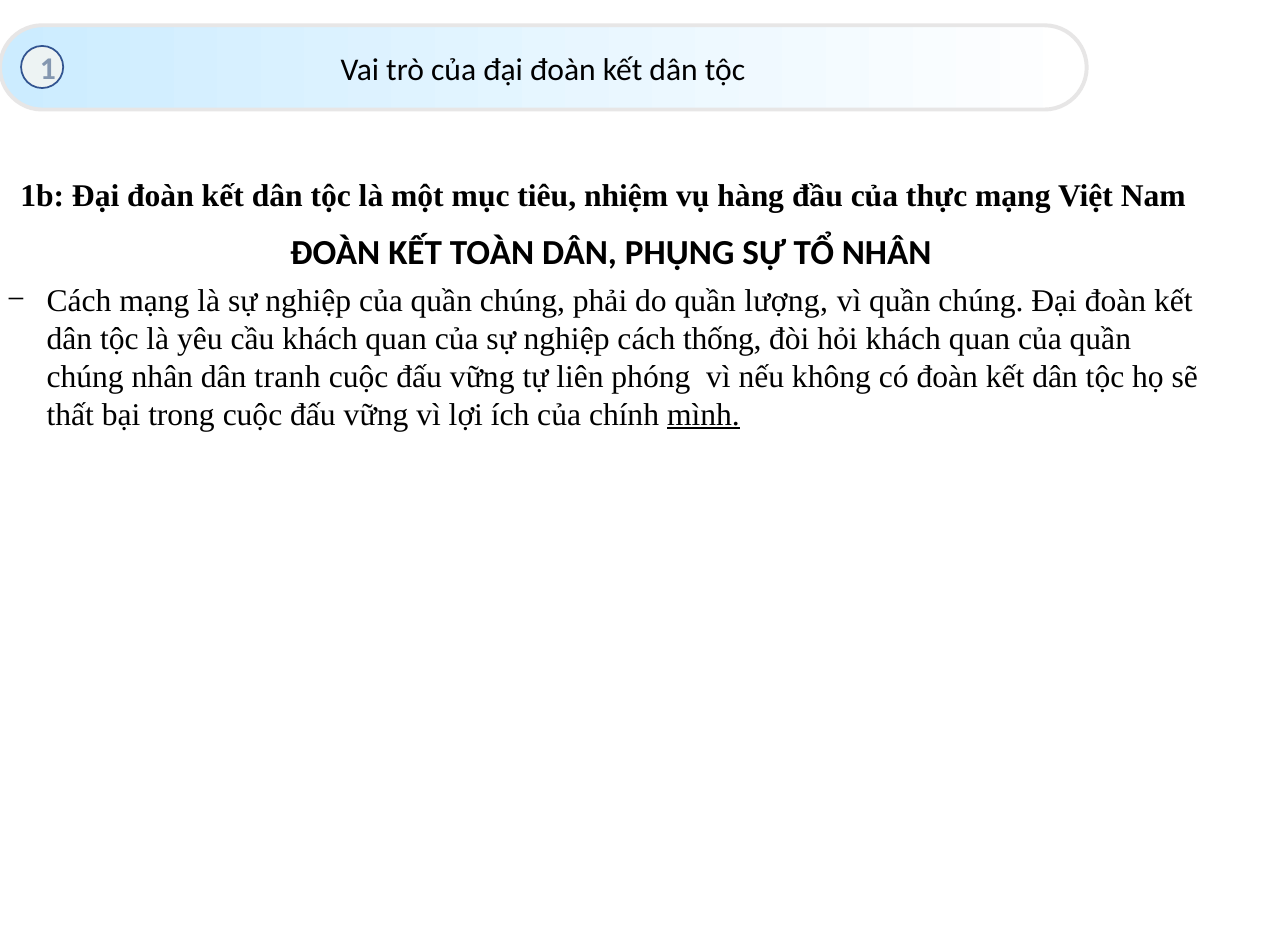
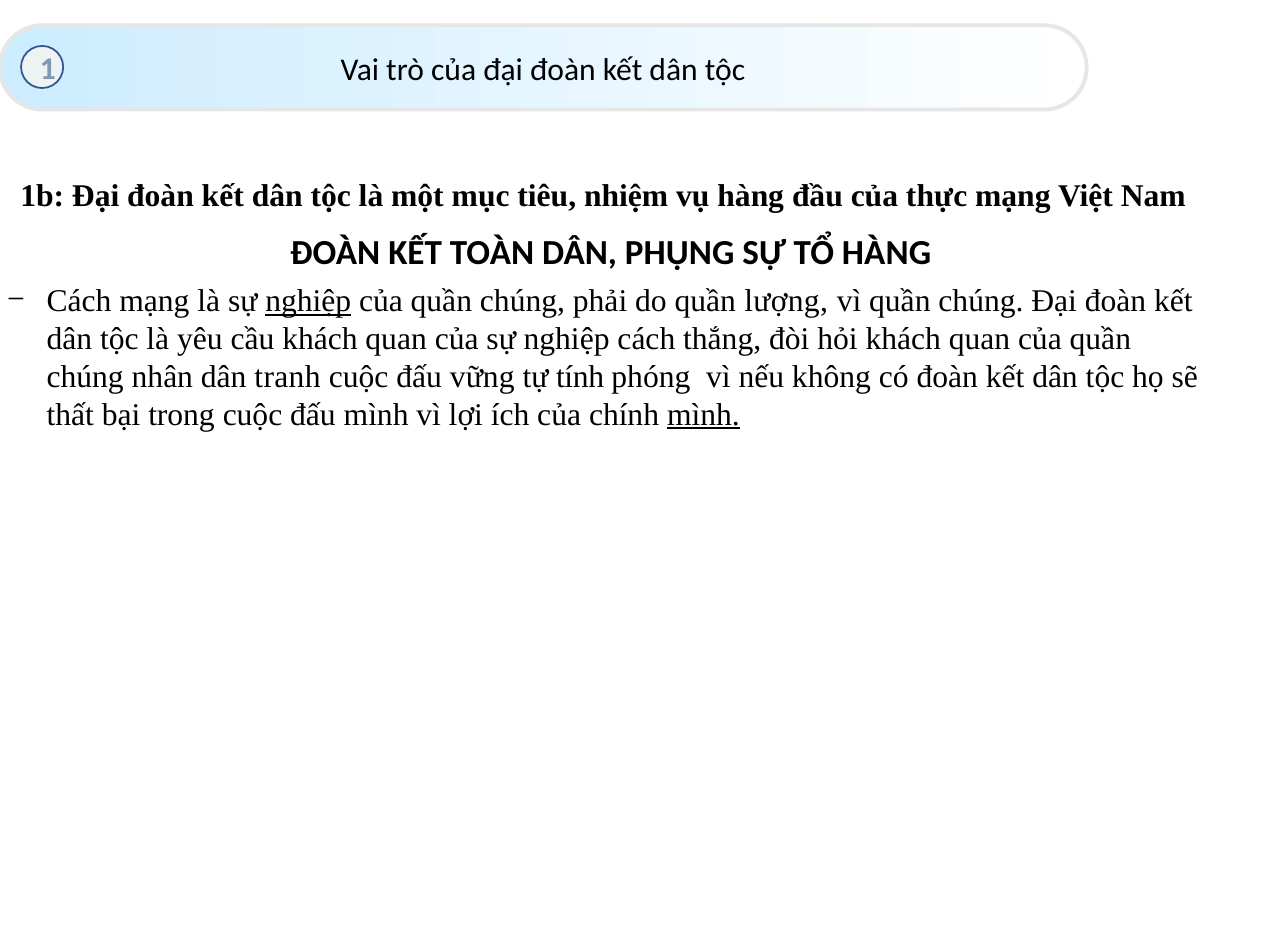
TỔ NHÂN: NHÂN -> HÀNG
nghiệp at (308, 301) underline: none -> present
thống: thống -> thắng
liên: liên -> tính
trong cuộc đấu vững: vững -> mình
